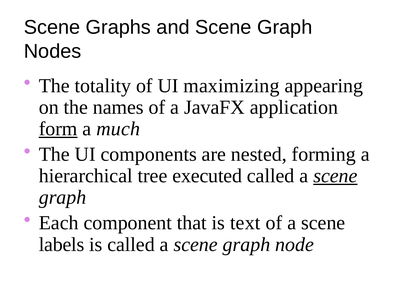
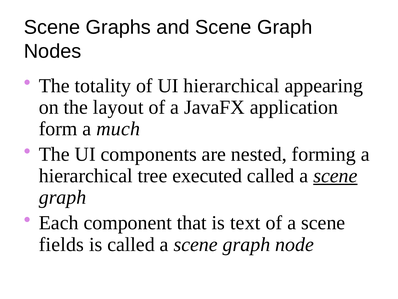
UI maximizing: maximizing -> hierarchical
names: names -> layout
form underline: present -> none
labels: labels -> fields
